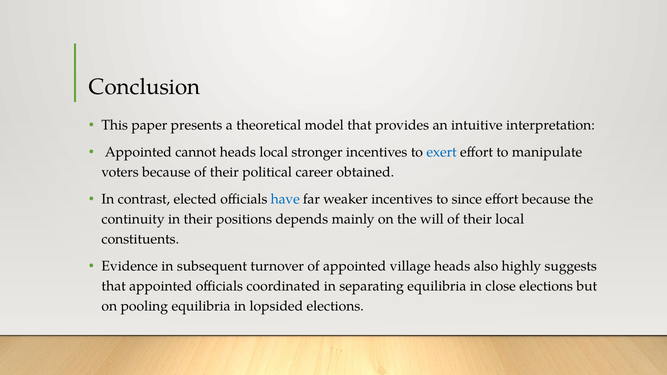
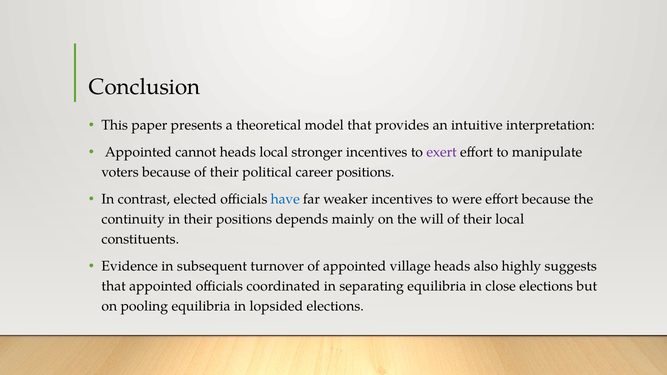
exert colour: blue -> purple
career obtained: obtained -> positions
since: since -> were
